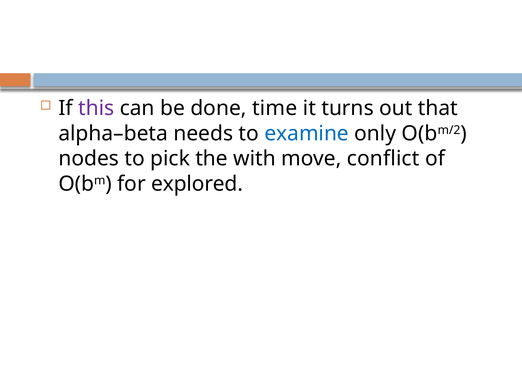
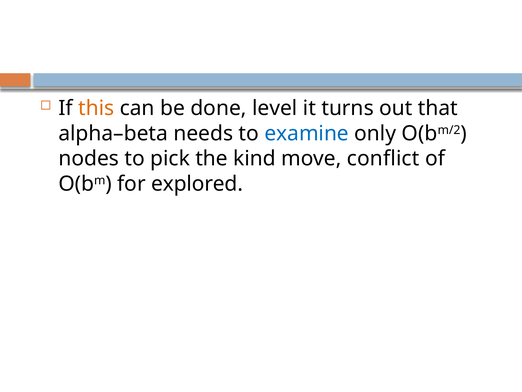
this colour: purple -> orange
time: time -> level
with: with -> kind
